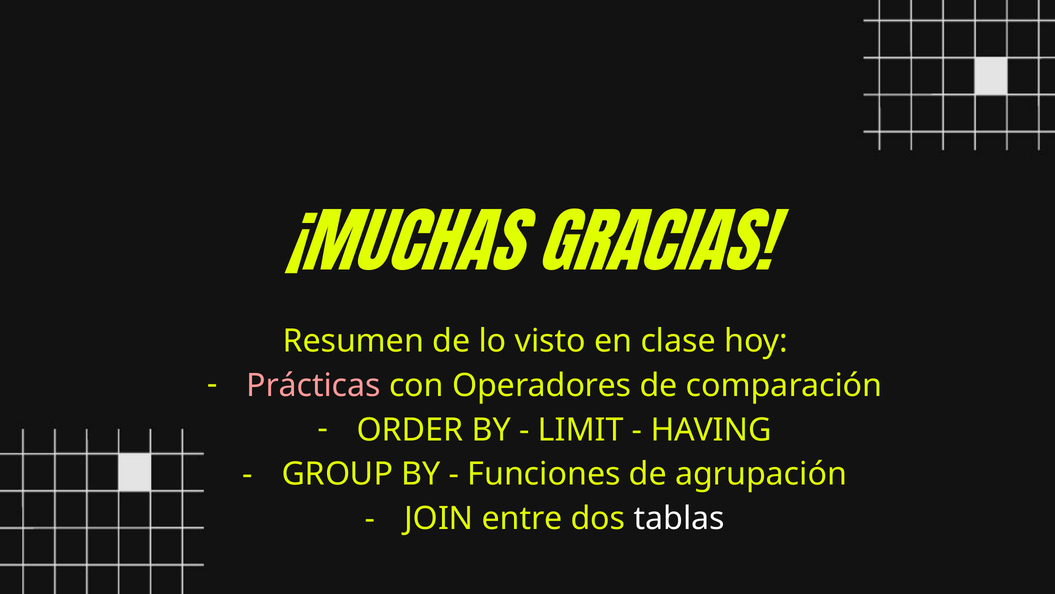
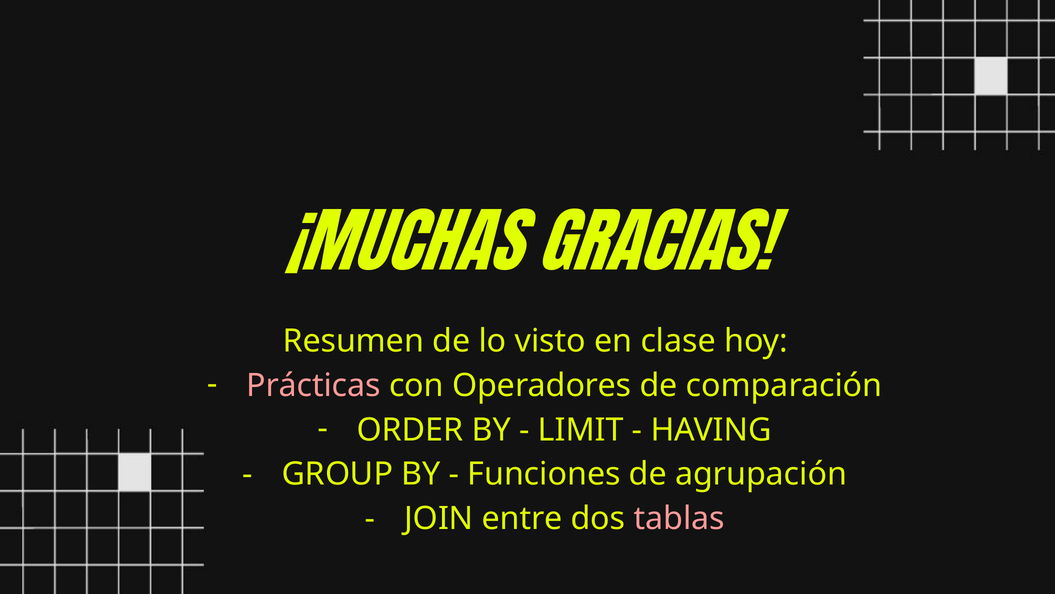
tablas colour: white -> pink
